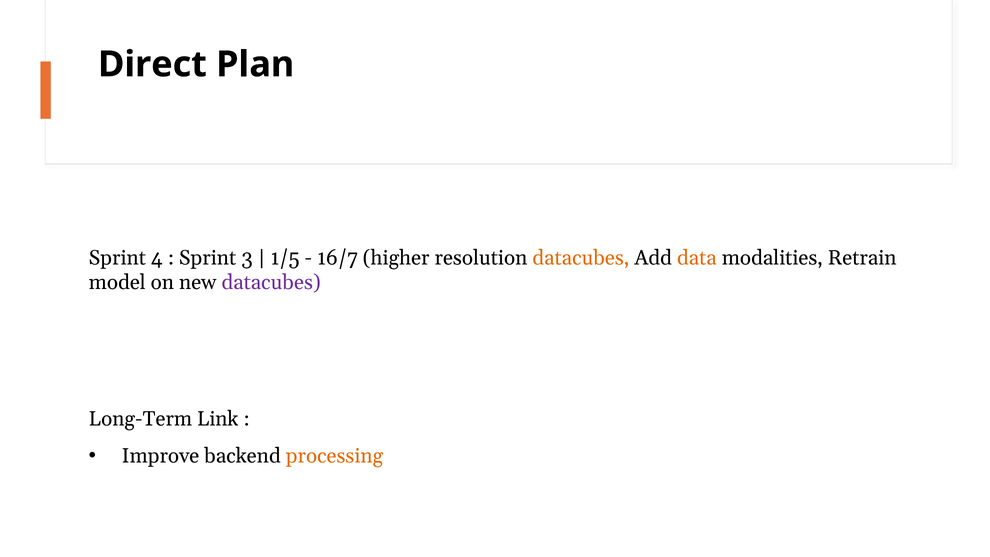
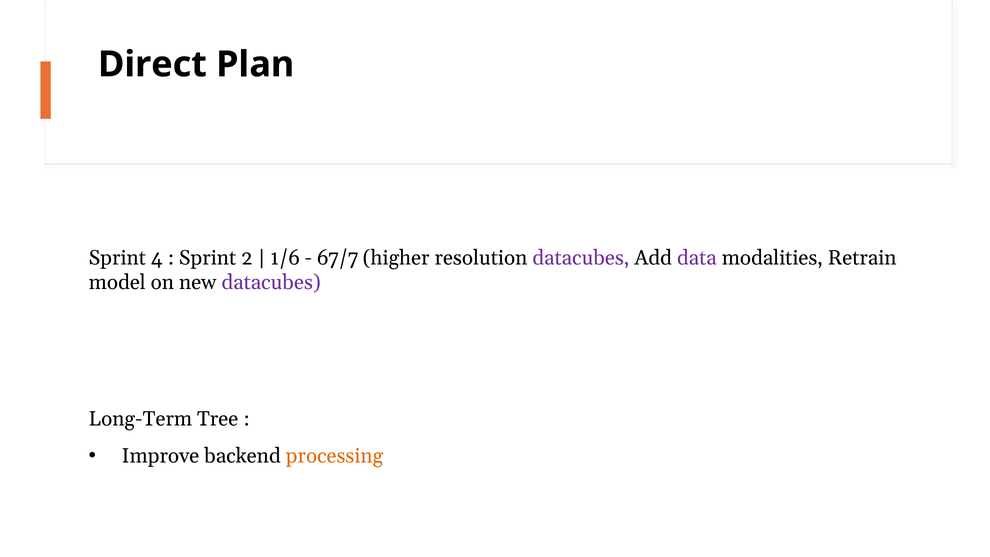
3: 3 -> 2
1/5: 1/5 -> 1/6
16/7: 16/7 -> 67/7
datacubes at (581, 258) colour: orange -> purple
data colour: orange -> purple
Link: Link -> Tree
